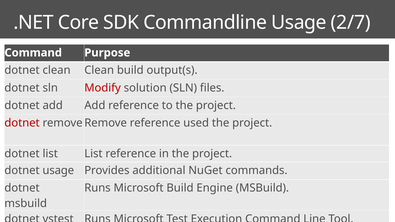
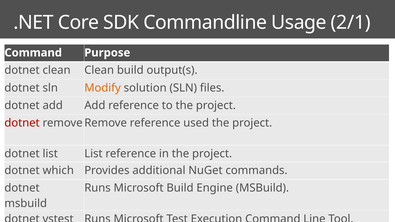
2/7: 2/7 -> 2/1
Modify colour: red -> orange
dotnet usage: usage -> which
